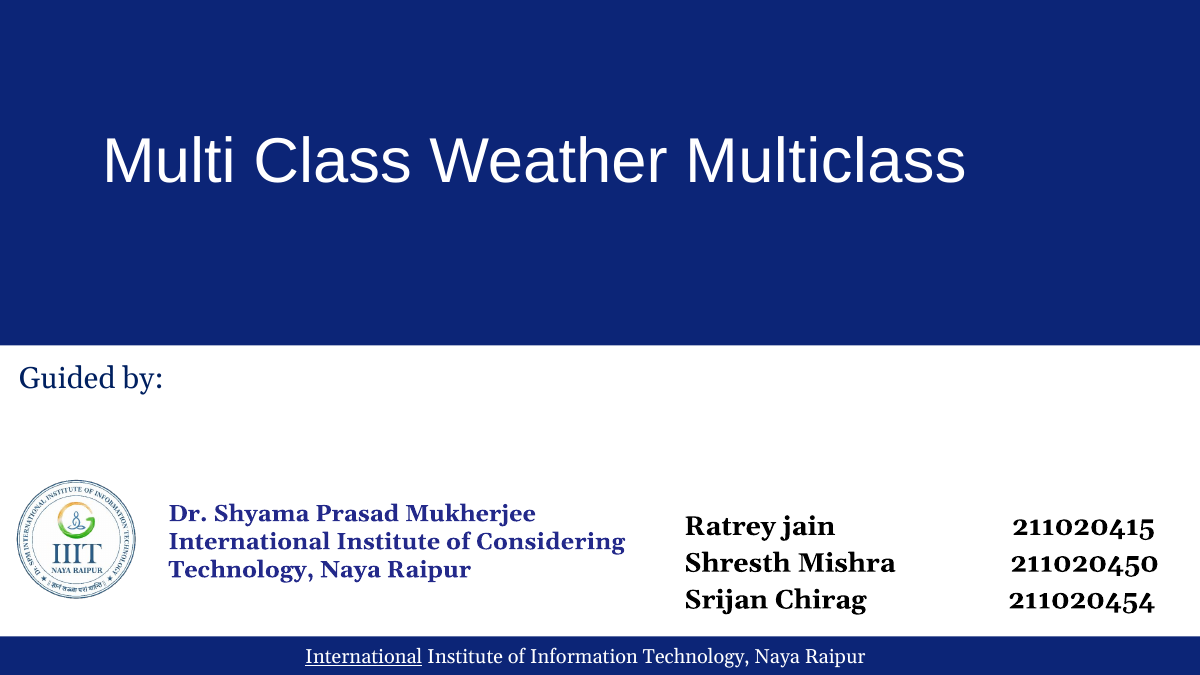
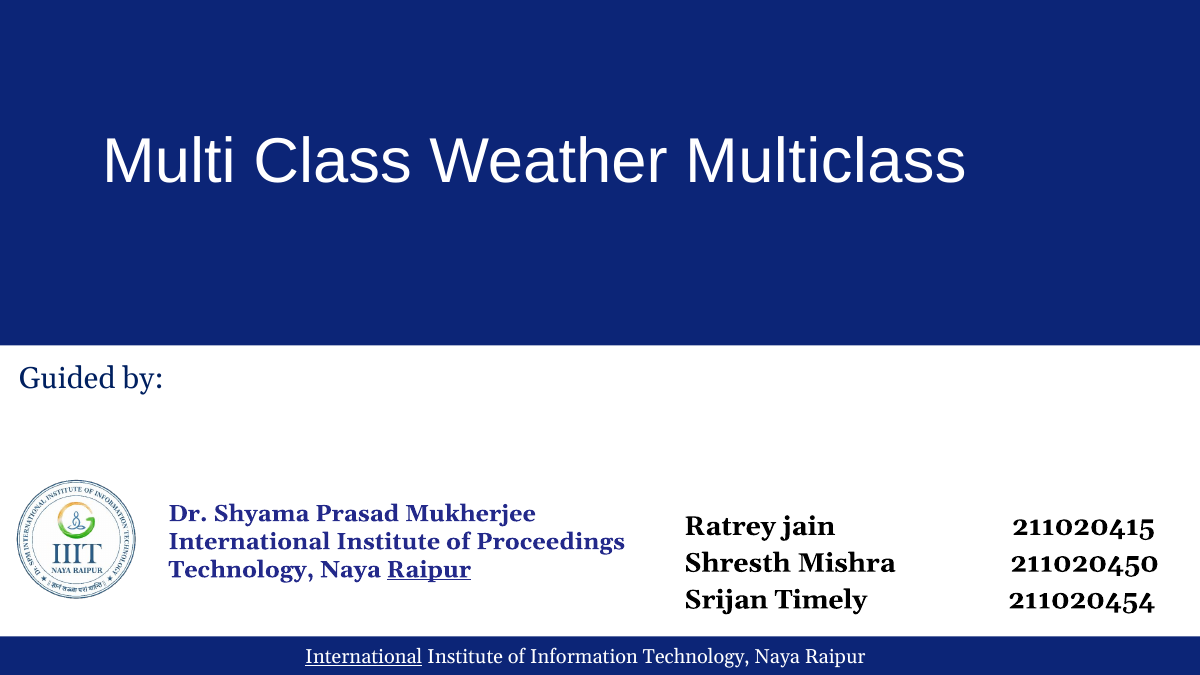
Considering: Considering -> Proceedings
Raipur at (429, 570) underline: none -> present
Chirag: Chirag -> Timely
